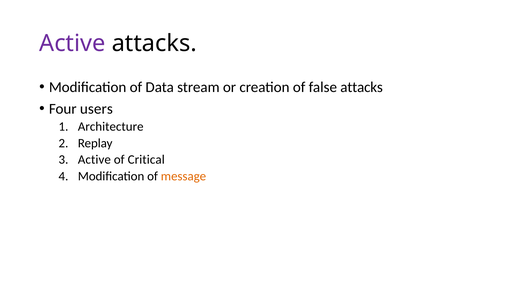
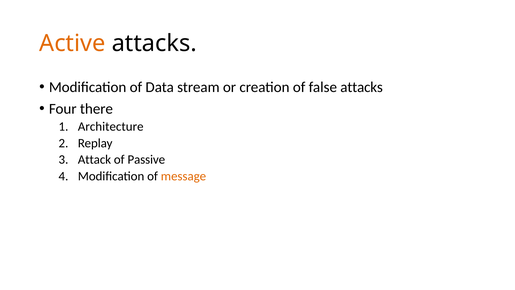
Active at (72, 43) colour: purple -> orange
users: users -> there
Active at (94, 160): Active -> Attack
Critical: Critical -> Passive
